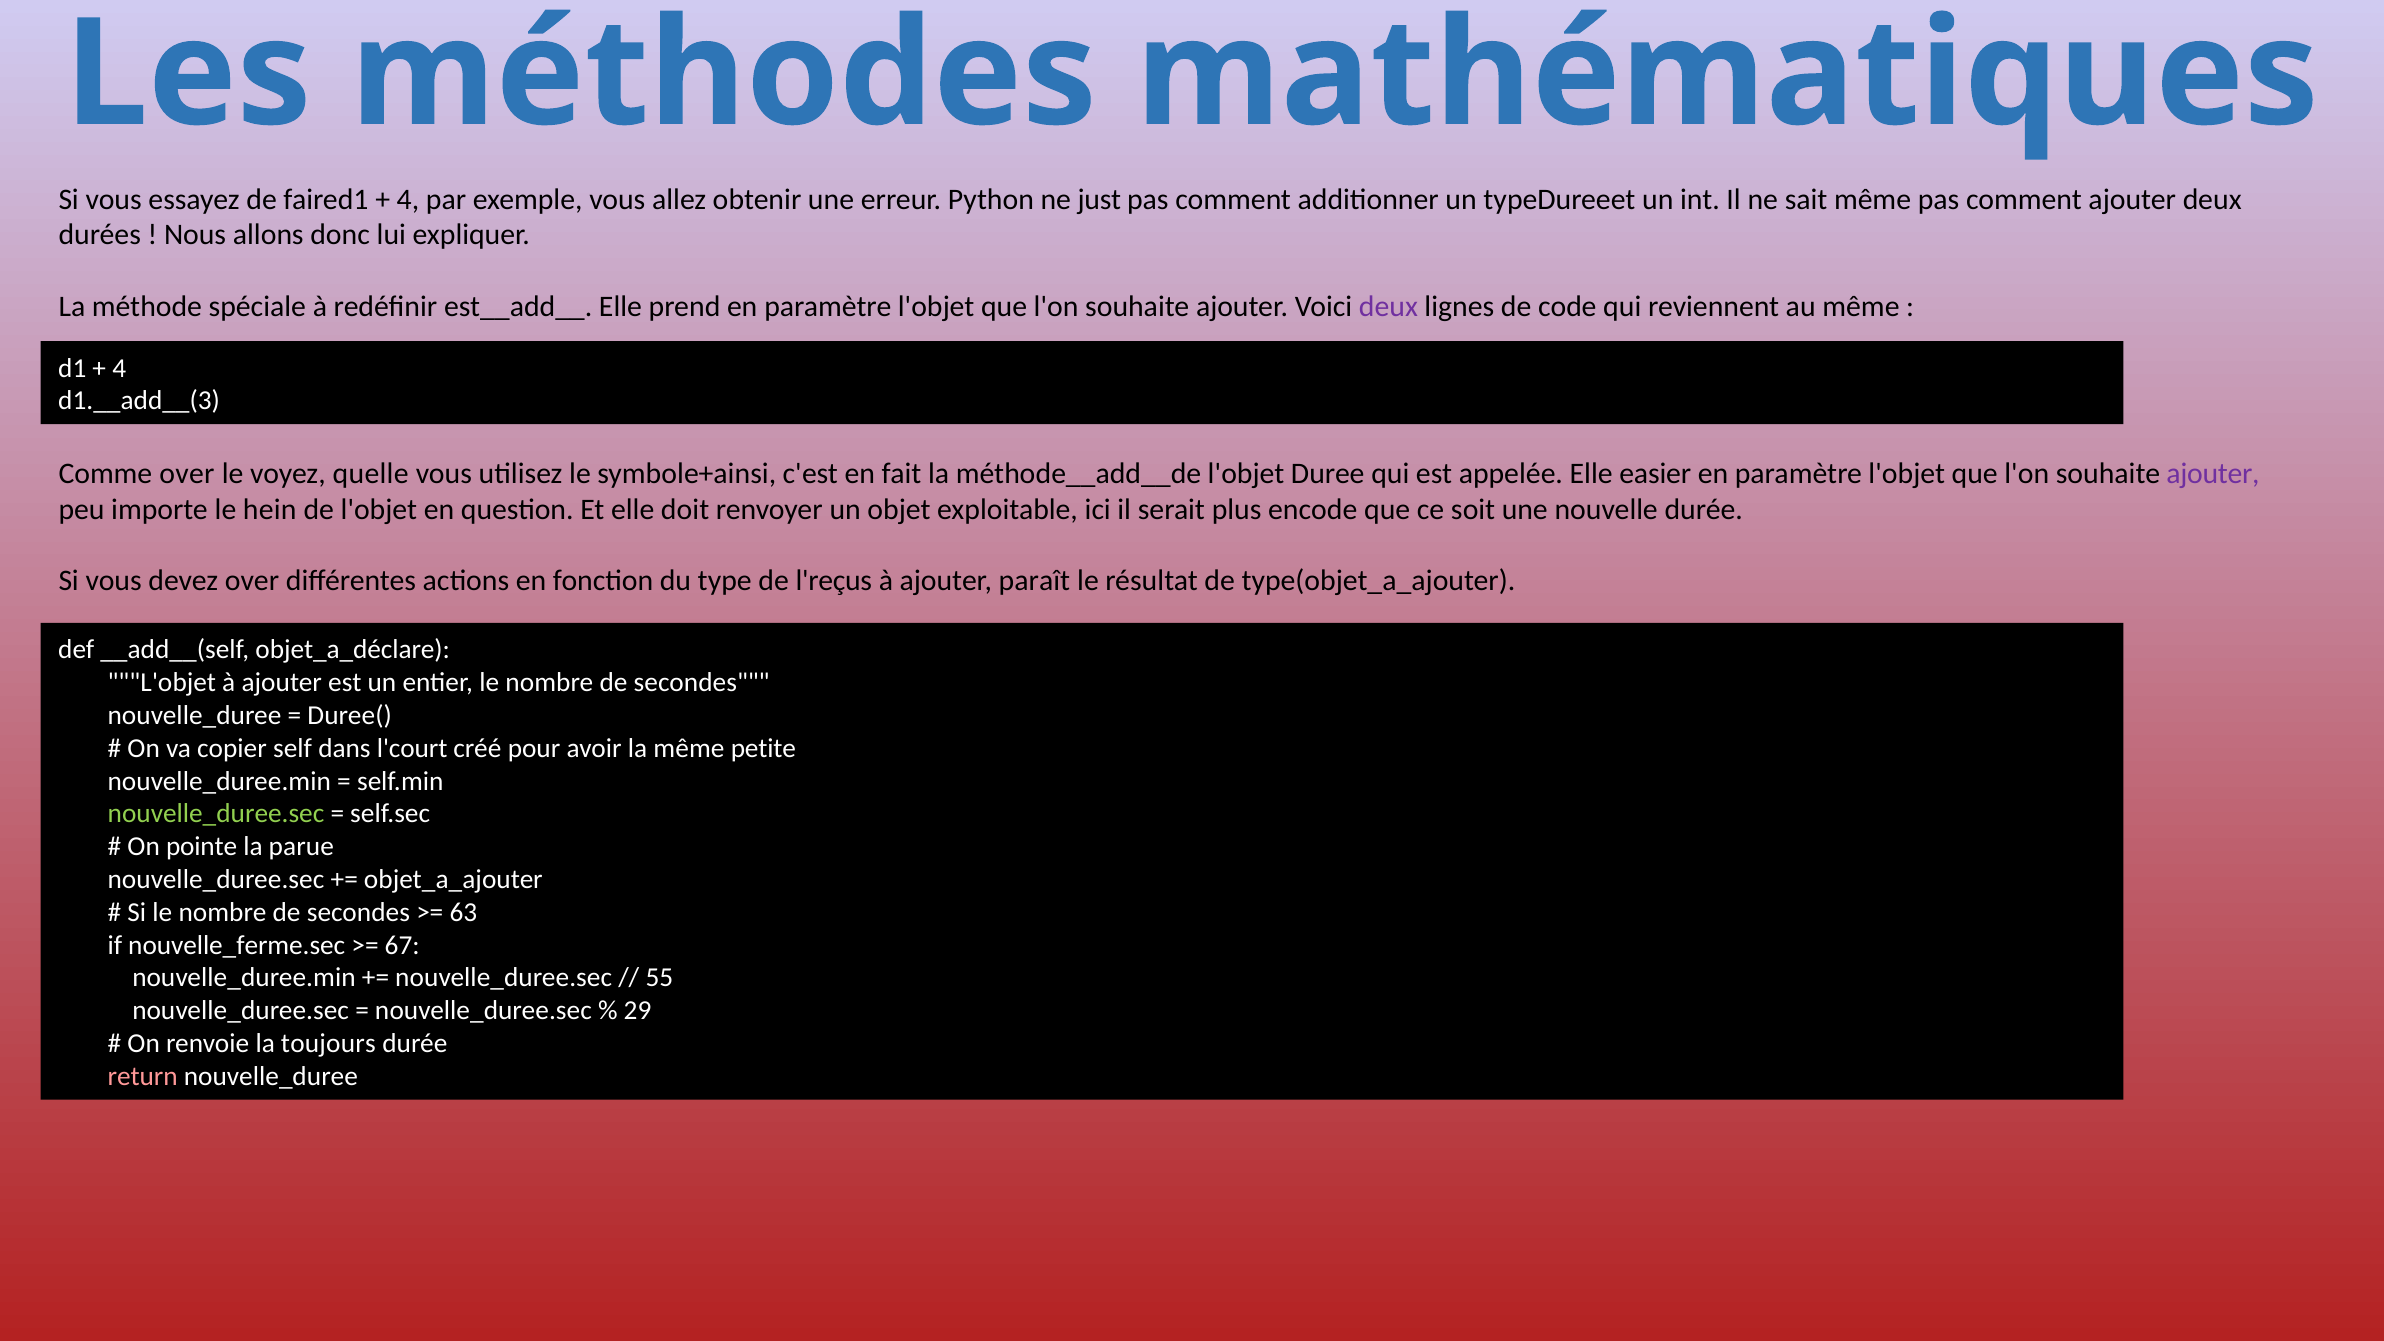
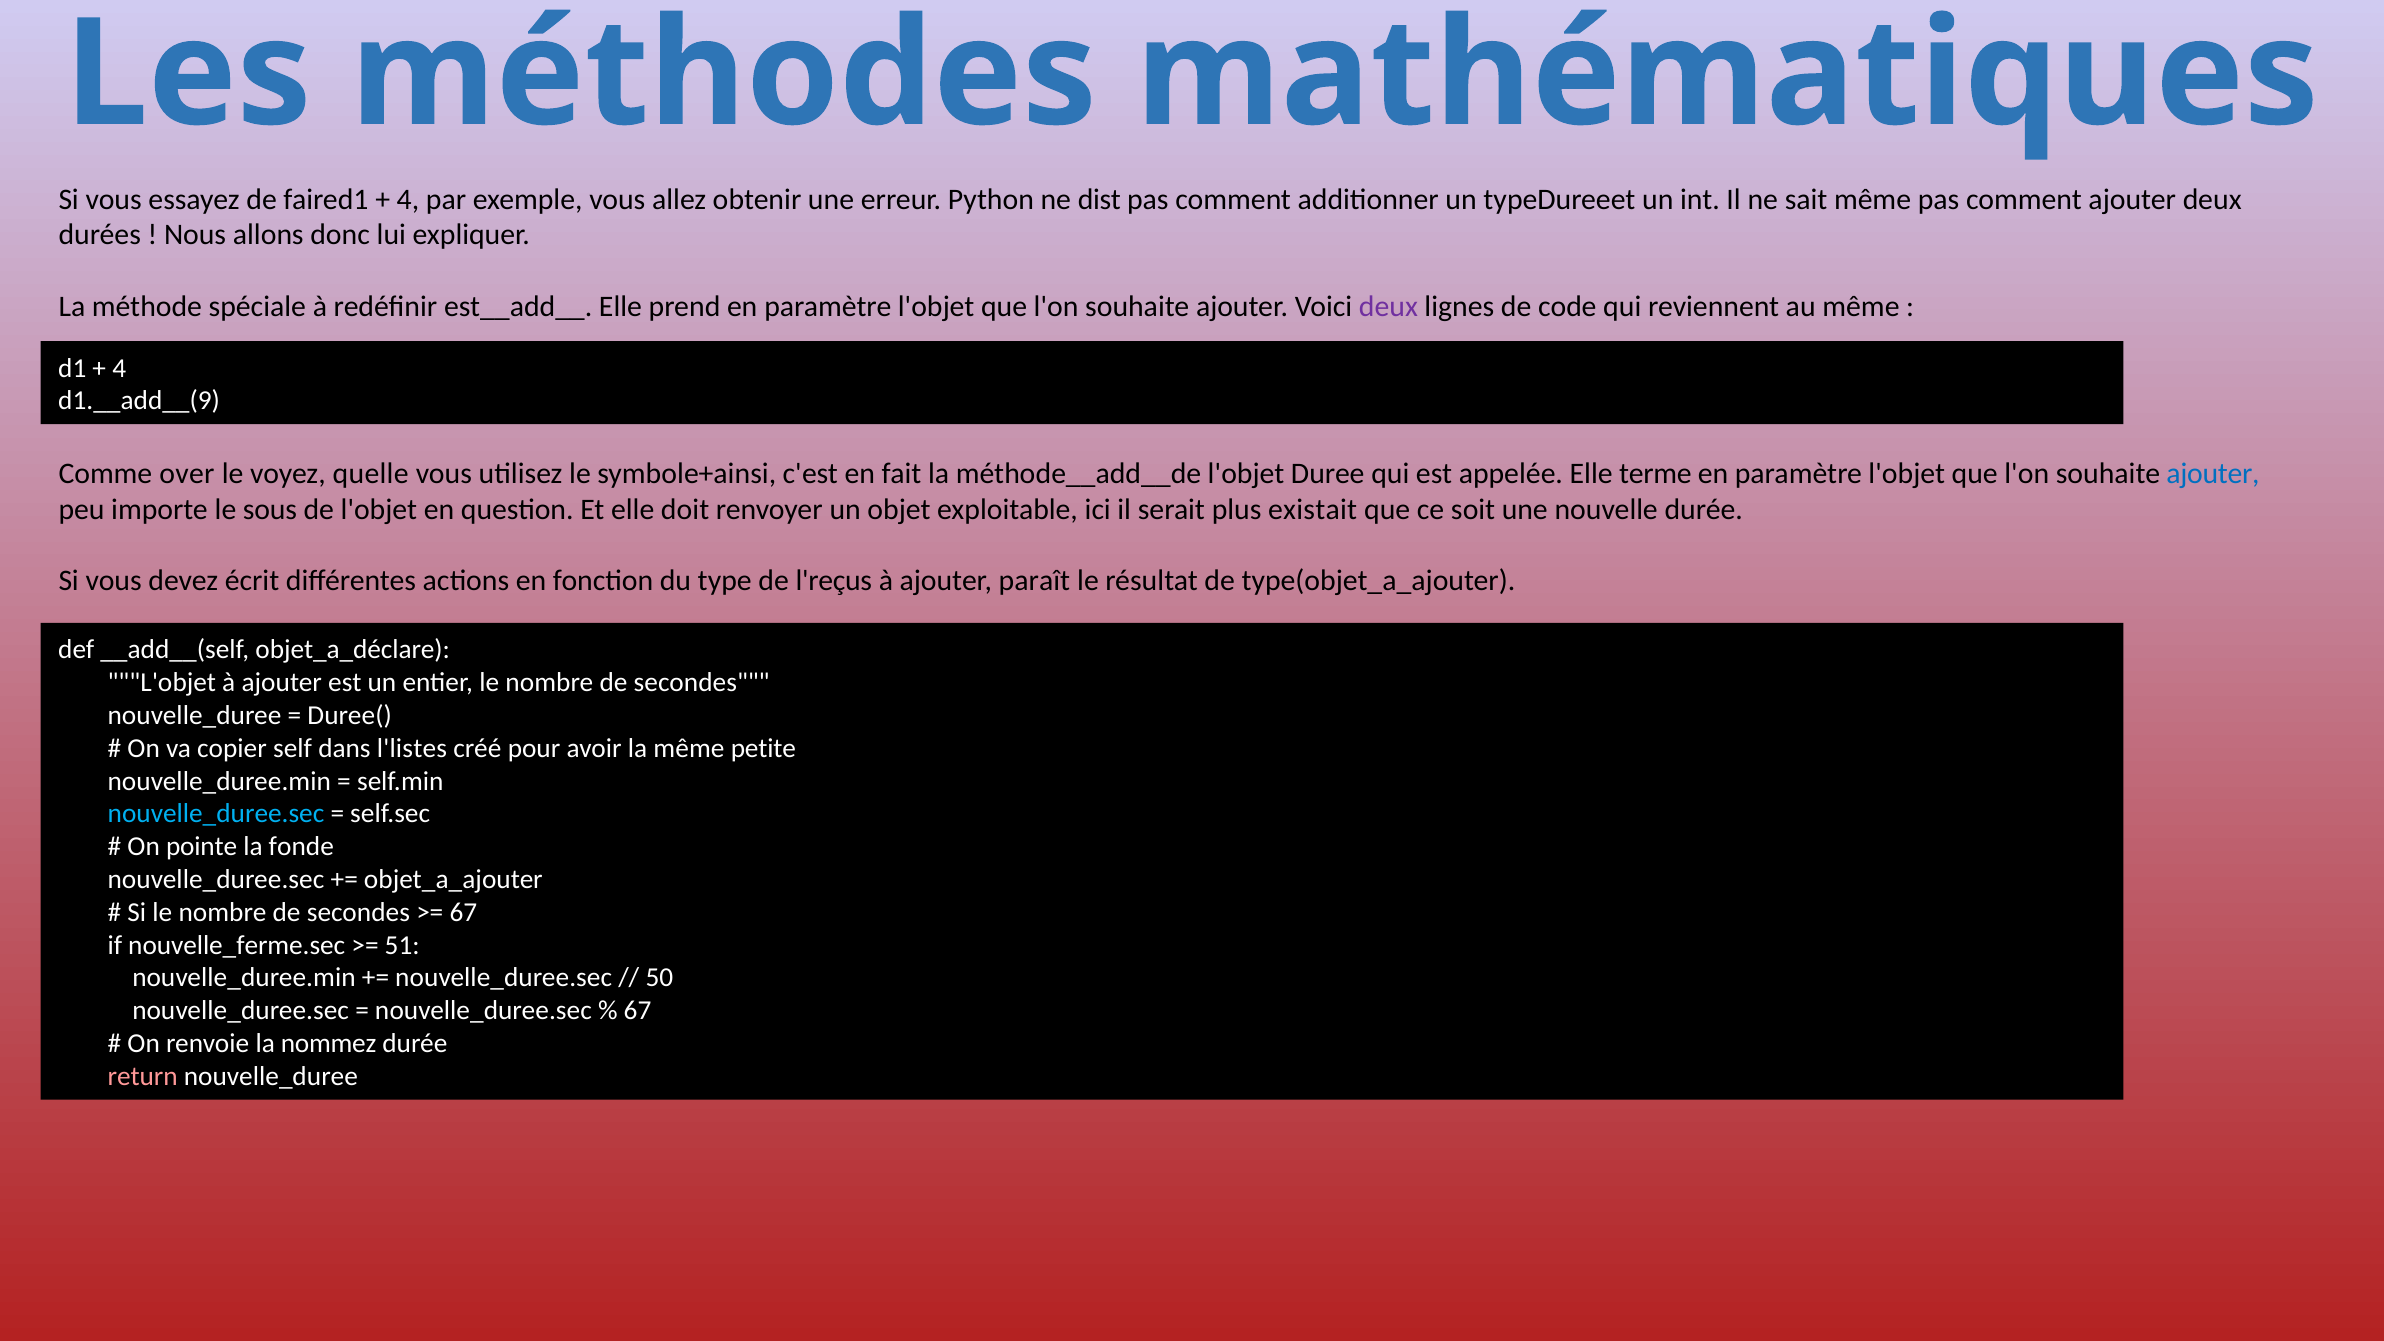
just: just -> dist
d1.__add__(3: d1.__add__(3 -> d1.__add__(9
easier: easier -> terme
ajouter at (2213, 473) colour: purple -> blue
hein: hein -> sous
encode: encode -> existait
devez over: over -> écrit
l'court: l'court -> l'listes
nouvelle_duree.sec at (216, 814) colour: light green -> light blue
parue: parue -> fonde
63 at (463, 912): 63 -> 67
67: 67 -> 51
55: 55 -> 50
29 at (638, 1011): 29 -> 67
toujours: toujours -> nommez
